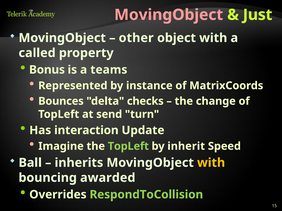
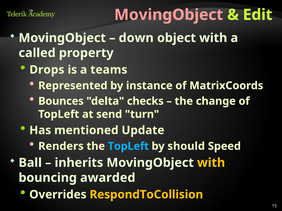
Just: Just -> Edit
other: other -> down
Bonus: Bonus -> Drops
interaction: interaction -> mentioned
Imagine: Imagine -> Renders
TopLeft at (128, 146) colour: light green -> light blue
inherit: inherit -> should
RespondToCollision colour: light green -> yellow
